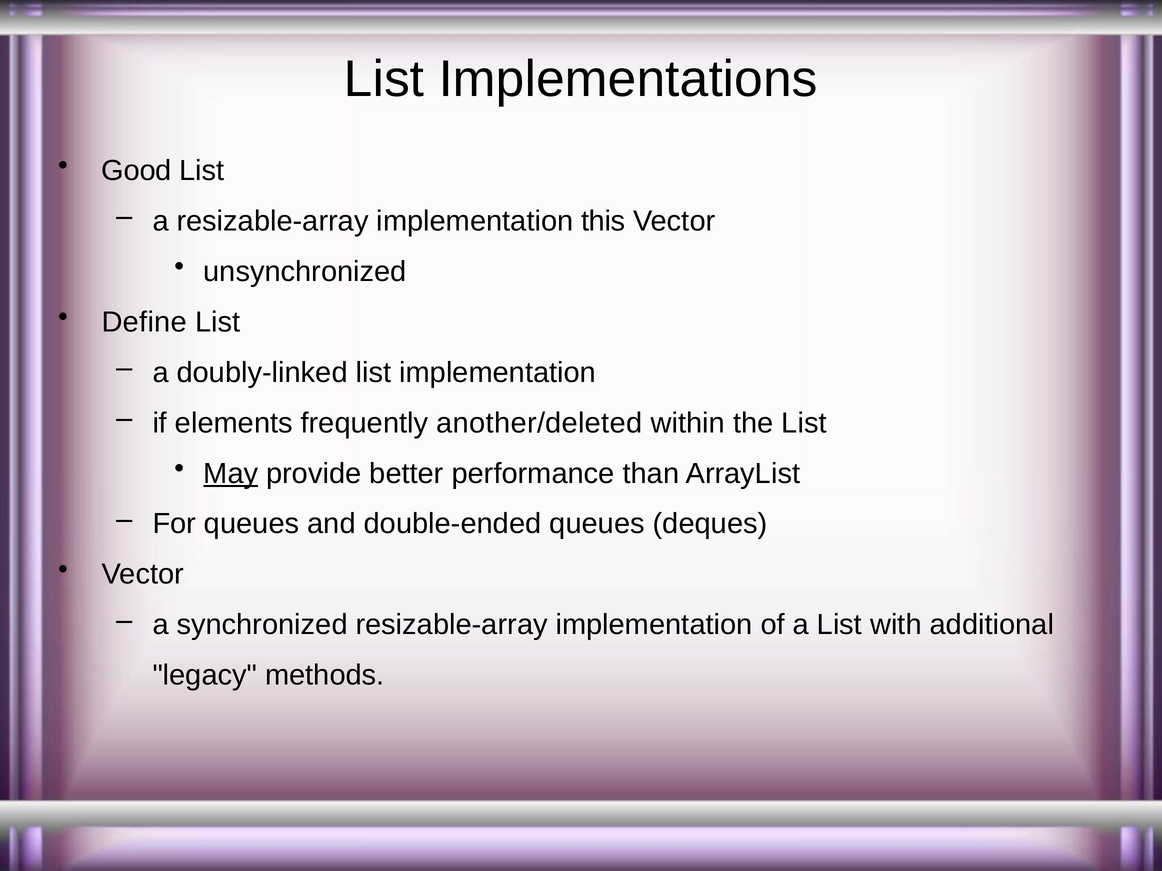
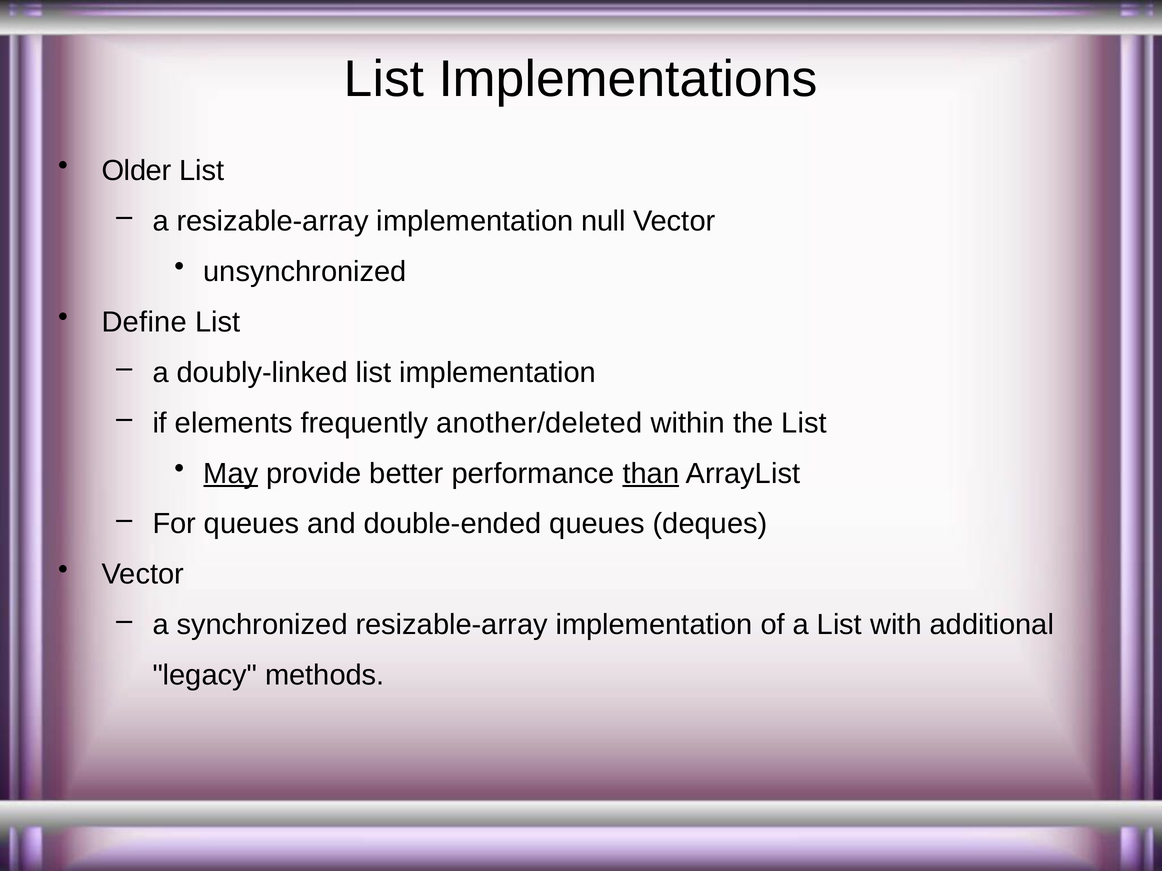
Good: Good -> Older
this: this -> null
than underline: none -> present
